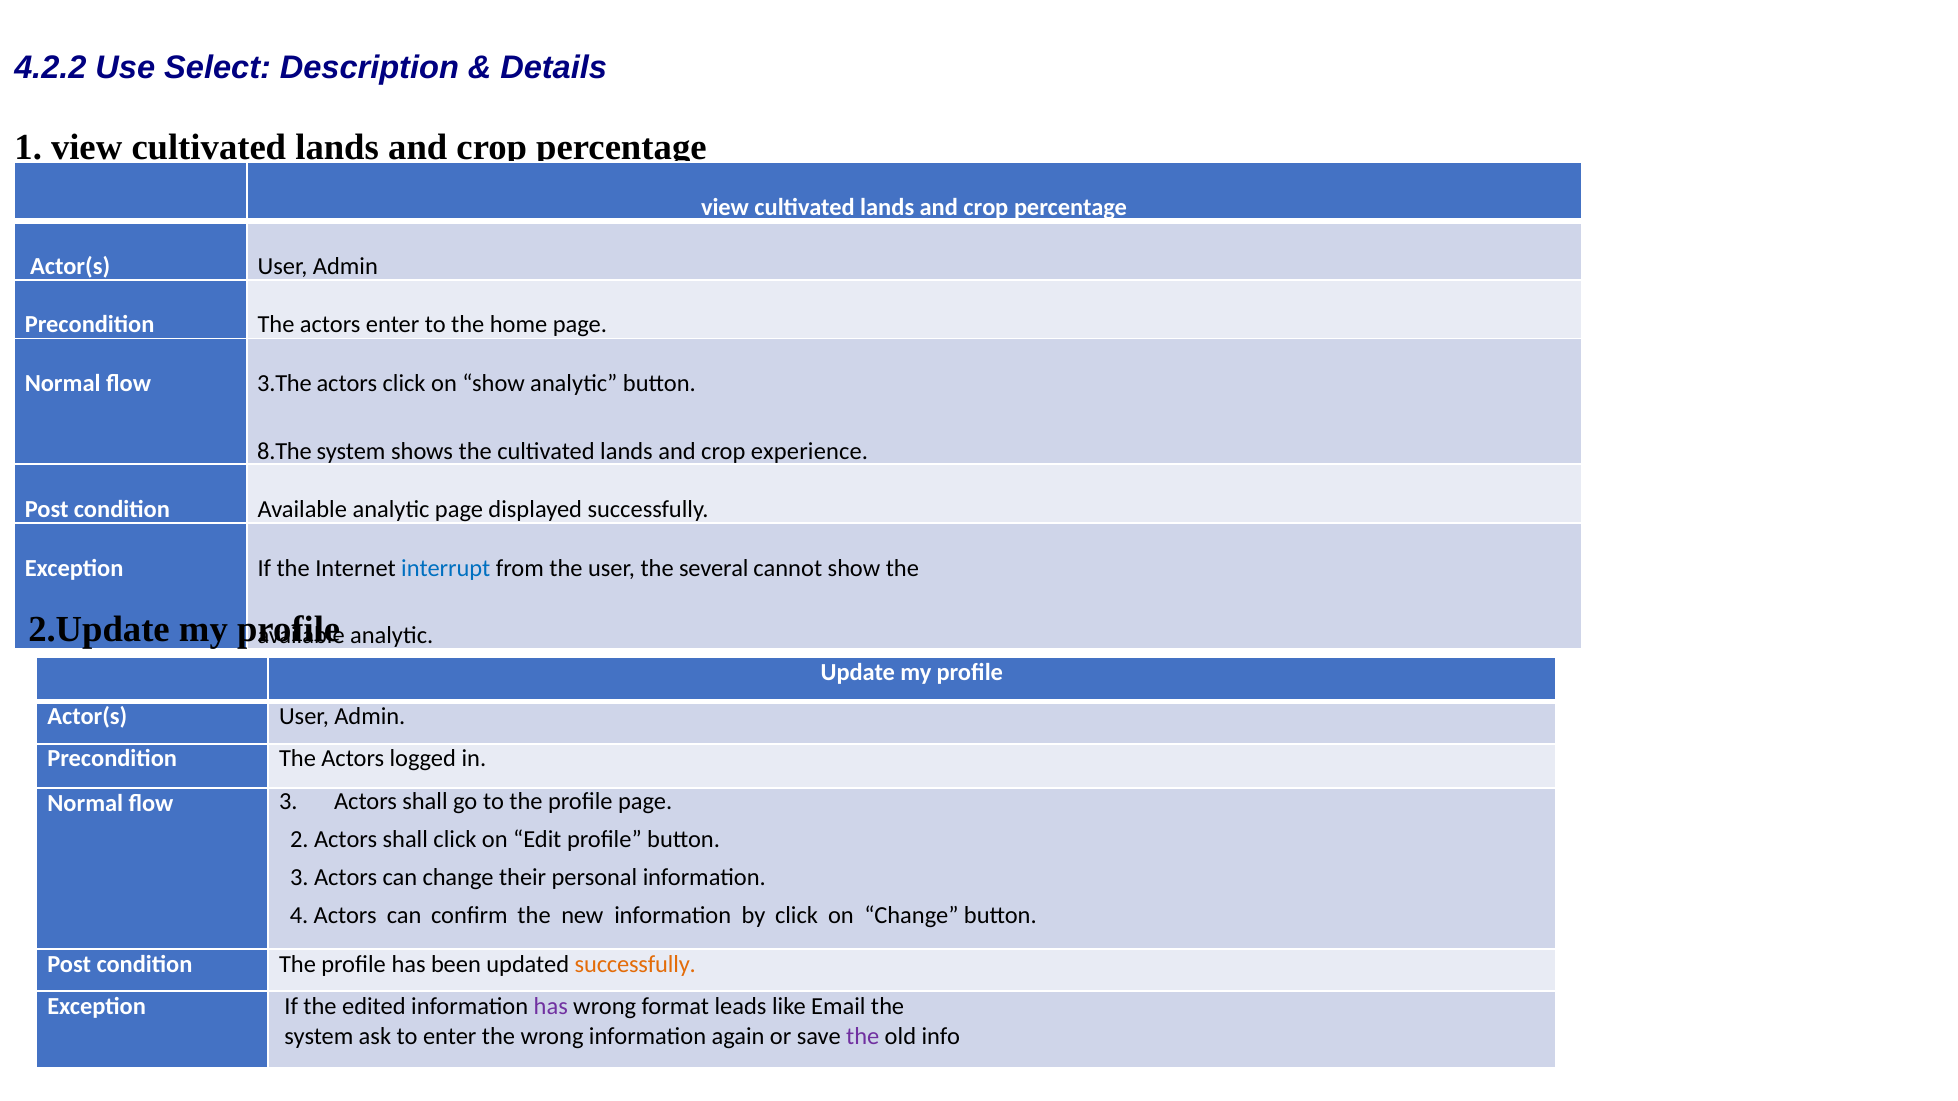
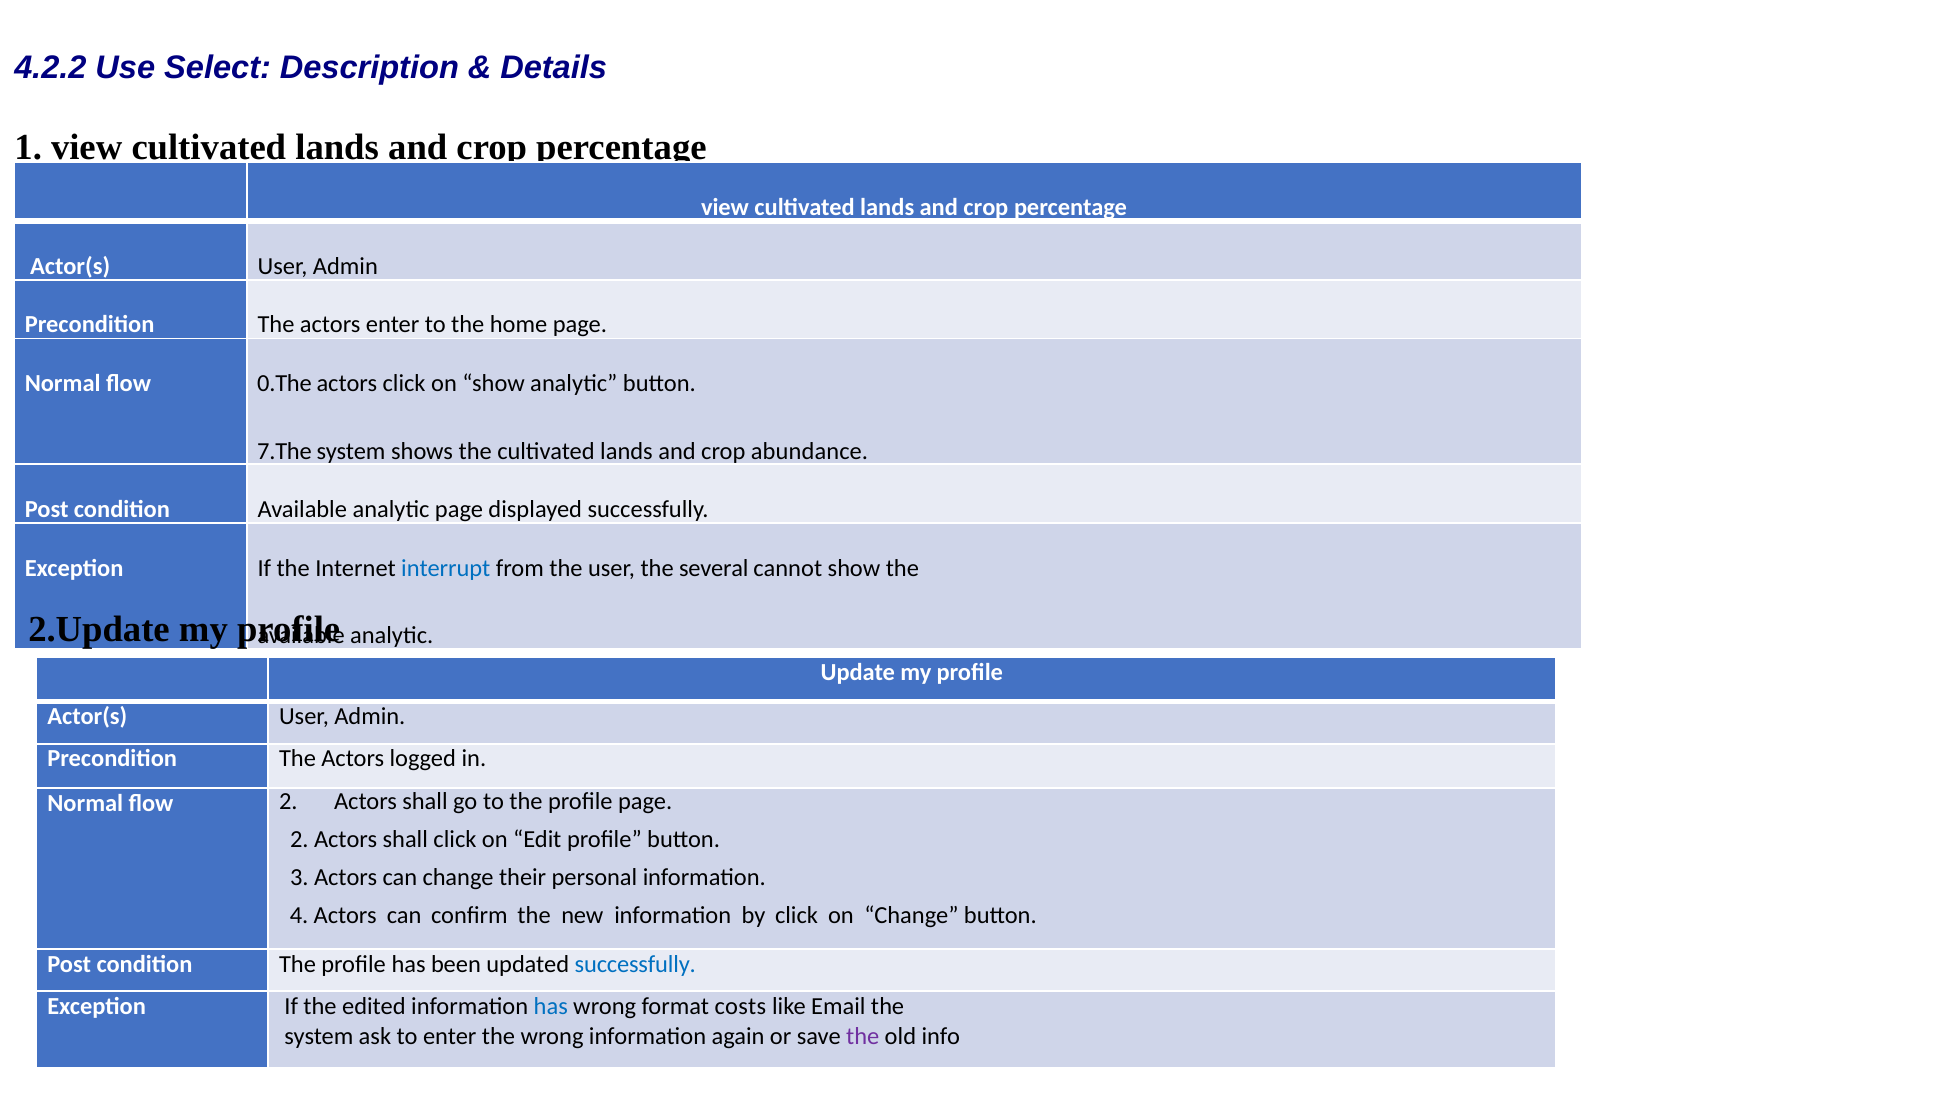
3.The: 3.The -> 0.The
8.The: 8.The -> 7.The
experience: experience -> abundance
flow 3: 3 -> 2
successfully at (635, 965) colour: orange -> blue
has at (551, 1007) colour: purple -> blue
leads: leads -> costs
